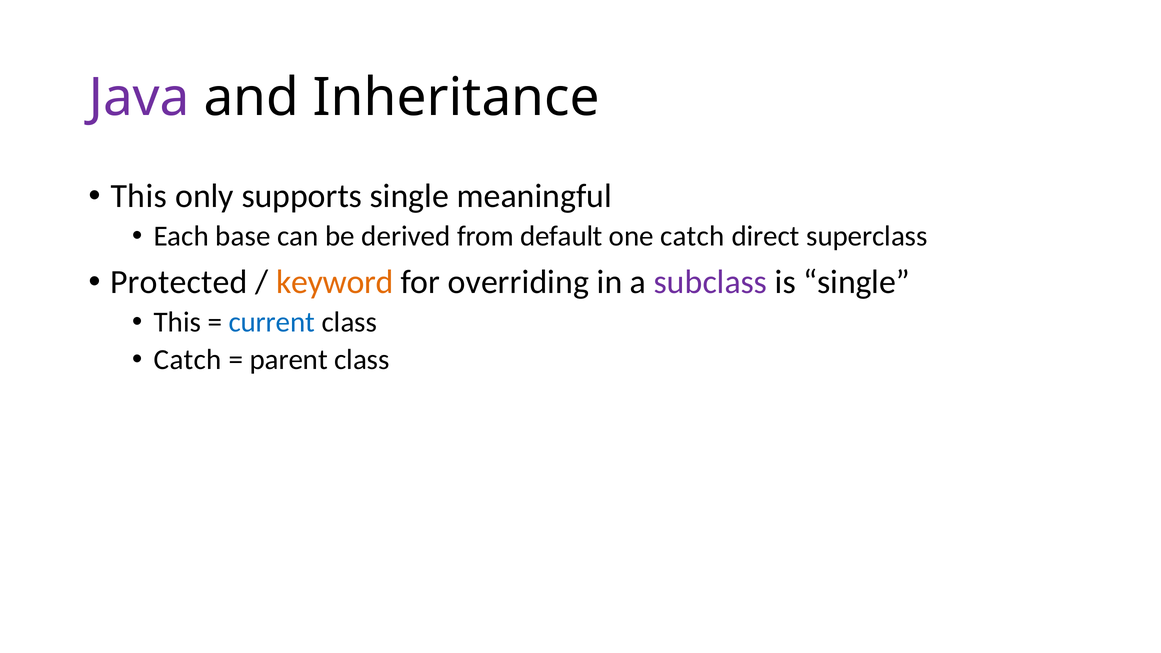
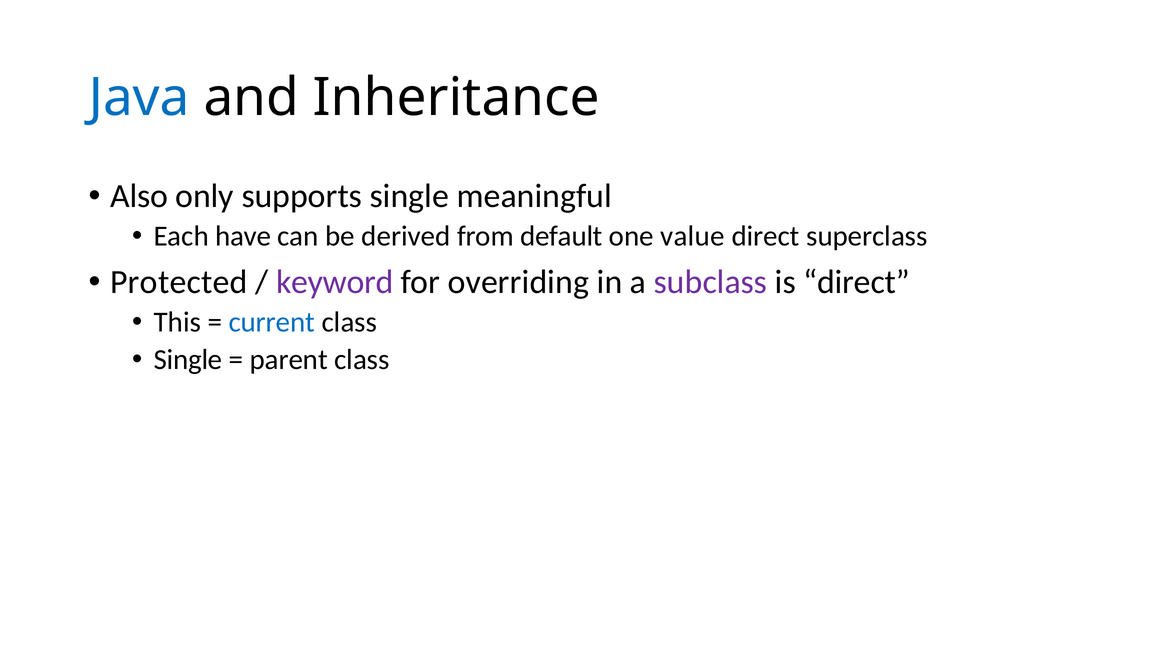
Java colour: purple -> blue
This at (139, 196): This -> Also
base: base -> have
one catch: catch -> value
keyword colour: orange -> purple
is single: single -> direct
Catch at (188, 360): Catch -> Single
